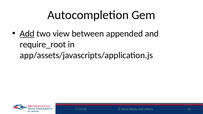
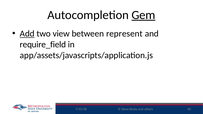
Gem underline: none -> present
appended: appended -> represent
require_root: require_root -> require_field
